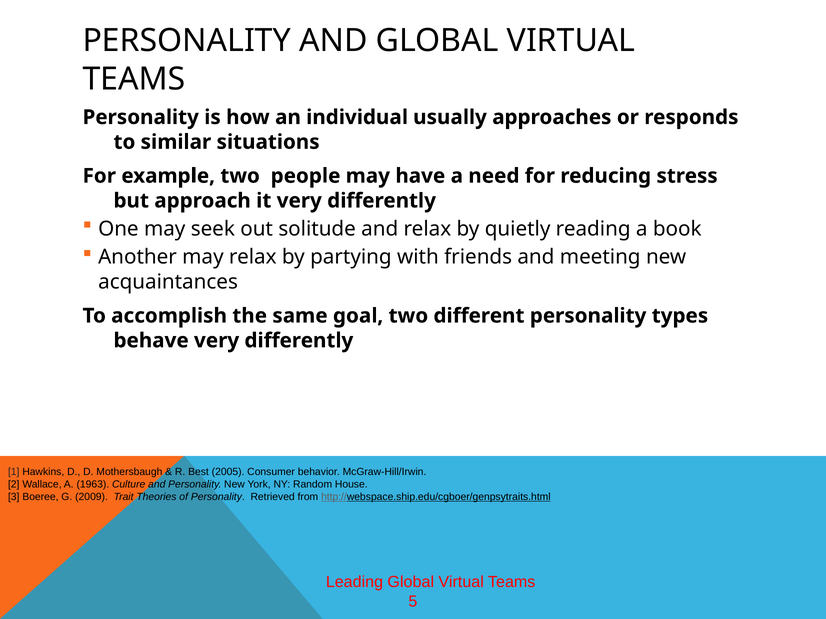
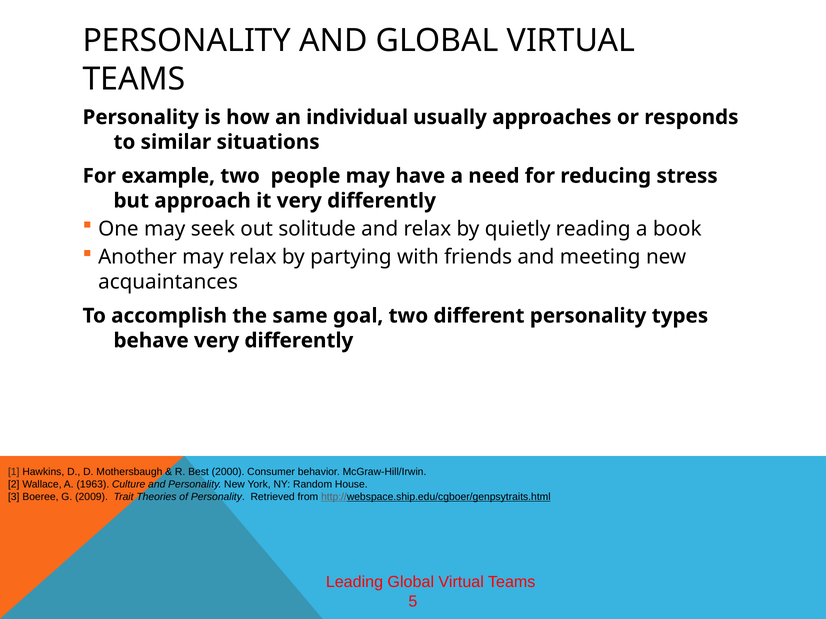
2005: 2005 -> 2000
